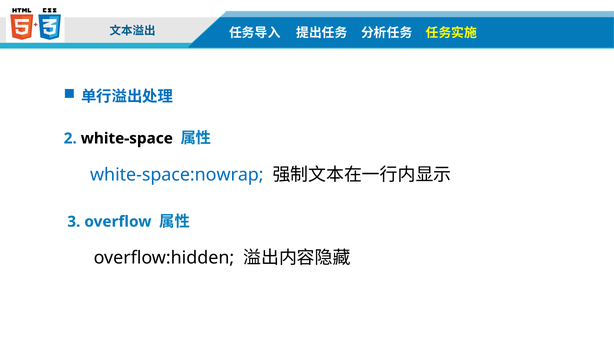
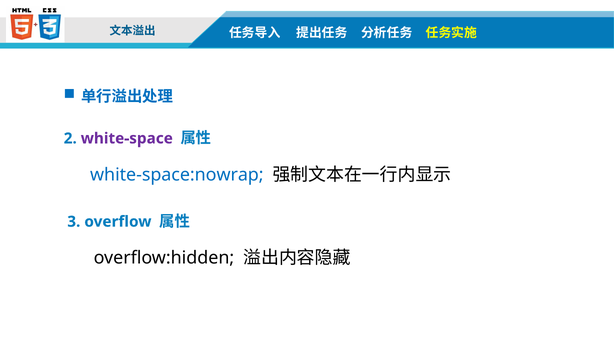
white-space colour: black -> purple
